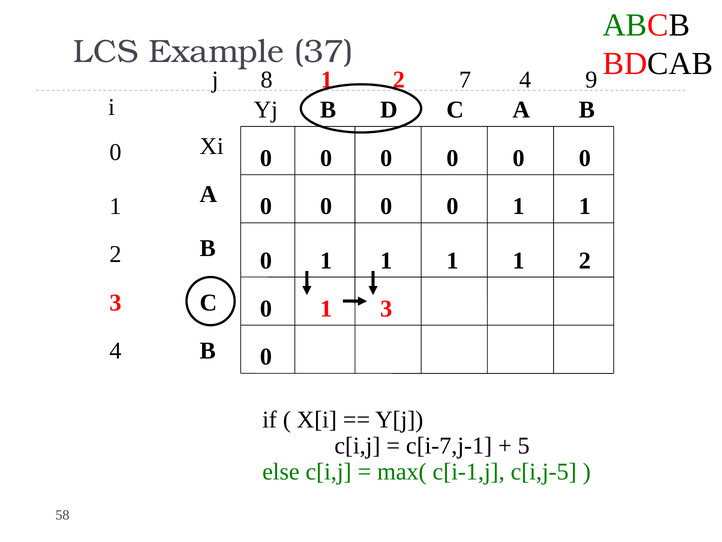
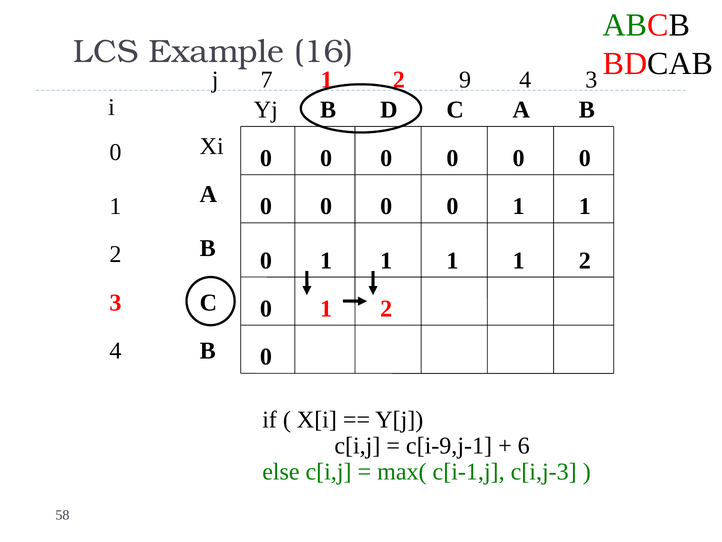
37: 37 -> 16
8: 8 -> 7
7: 7 -> 9
4 9: 9 -> 3
3 at (386, 308): 3 -> 2
c[i-7,j-1: c[i-7,j-1 -> c[i-9,j-1
5: 5 -> 6
c[i,j-5: c[i,j-5 -> c[i,j-3
